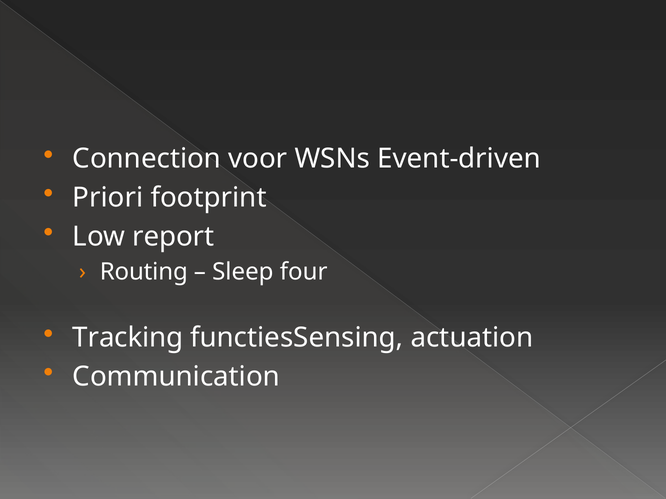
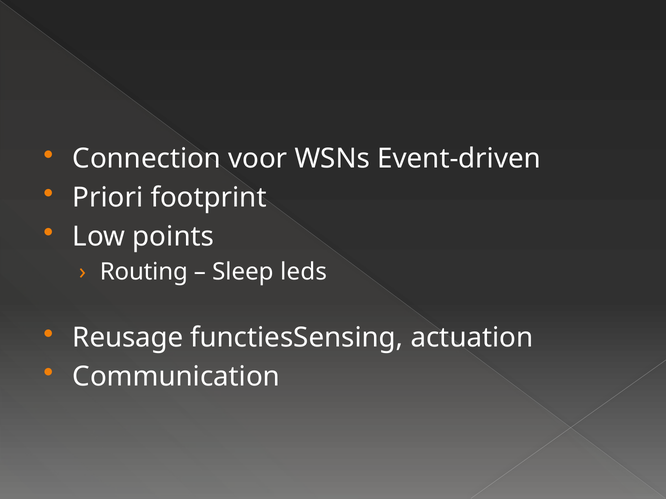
report: report -> points
four: four -> leds
Tracking: Tracking -> Reusage
